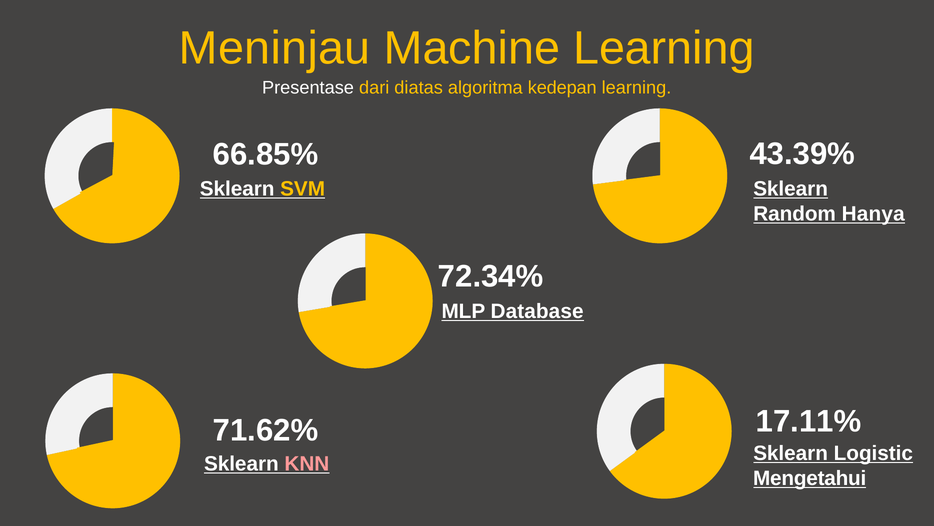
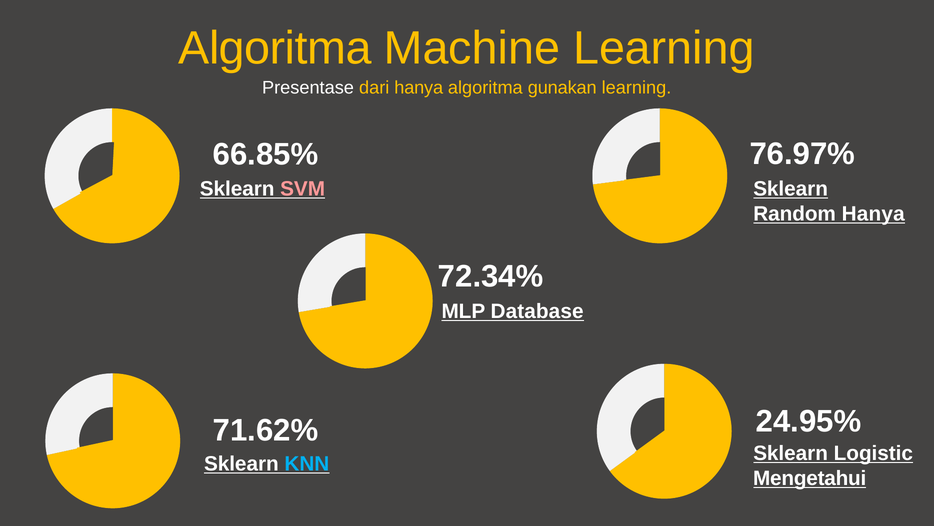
Meninjau at (275, 48): Meninjau -> Algoritma
dari diatas: diatas -> hanya
kedepan: kedepan -> gunakan
43.39%: 43.39% -> 76.97%
SVM colour: yellow -> pink
17.11%: 17.11% -> 24.95%
KNN colour: pink -> light blue
